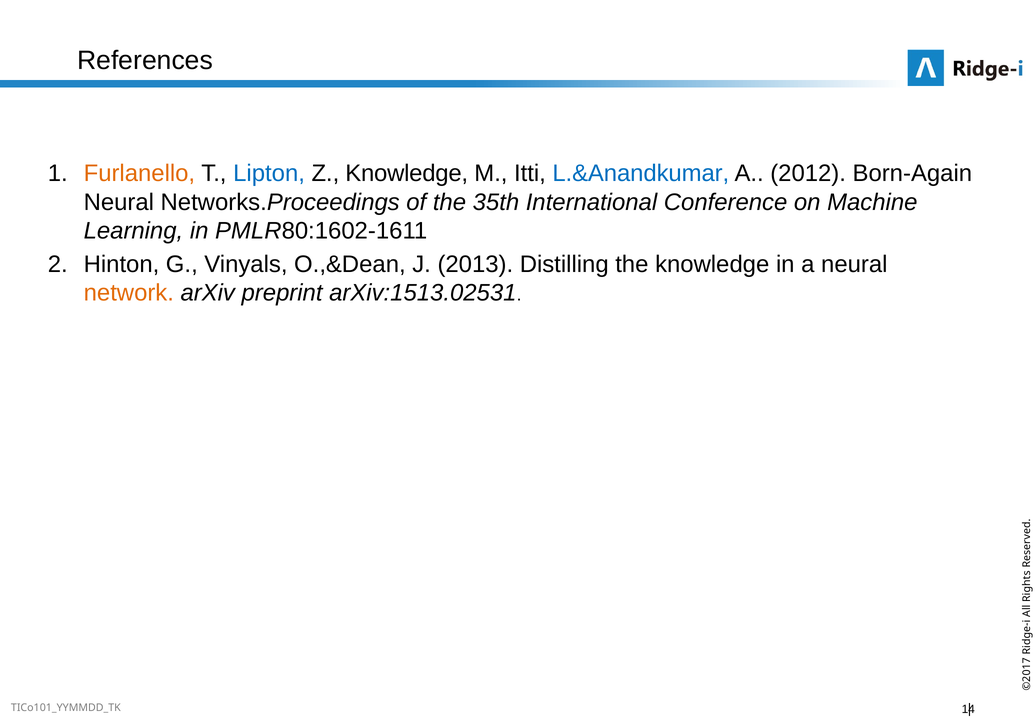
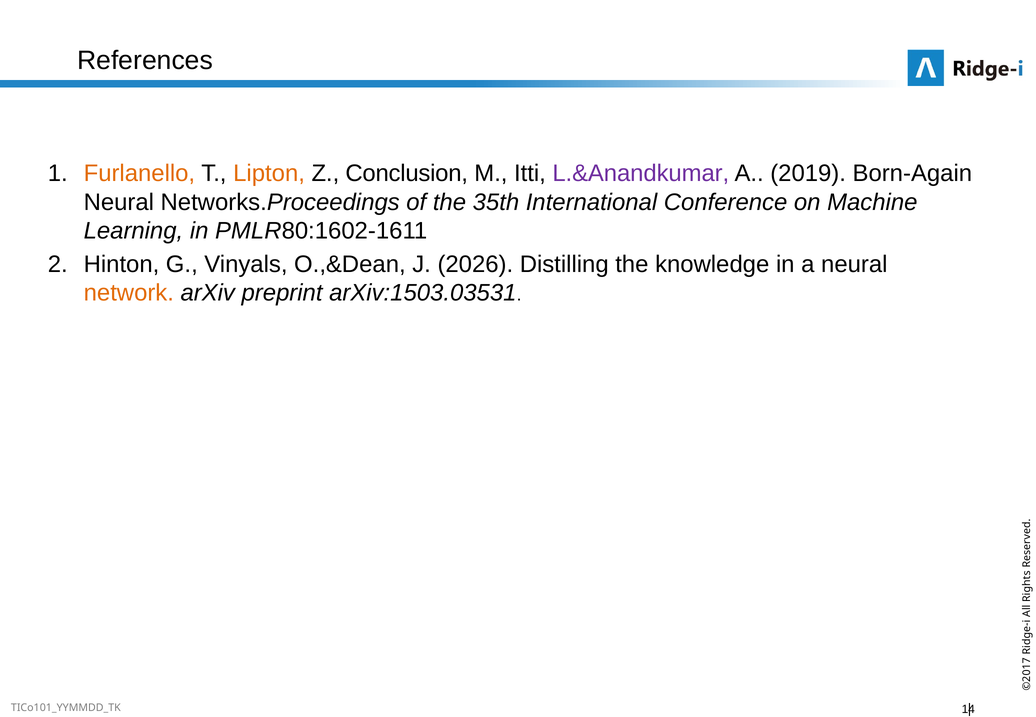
Lipton colour: blue -> orange
Z Knowledge: Knowledge -> Conclusion
L.&Anandkumar colour: blue -> purple
2012: 2012 -> 2019
2013: 2013 -> 2026
arXiv:1513.02531: arXiv:1513.02531 -> arXiv:1503.03531
